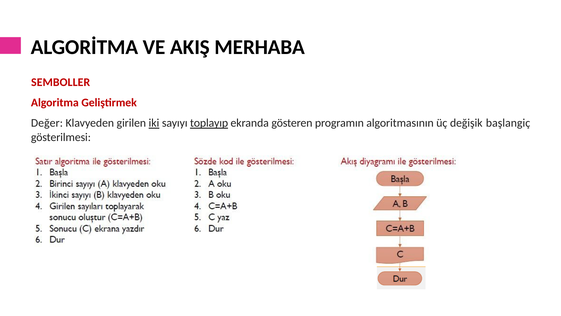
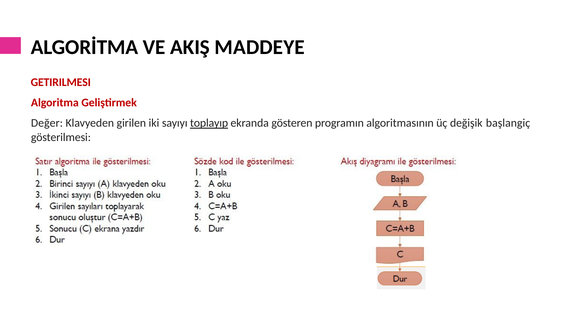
MERHABA: MERHABA -> MADDEYE
SEMBOLLER: SEMBOLLER -> GETIRILMESI
iki underline: present -> none
